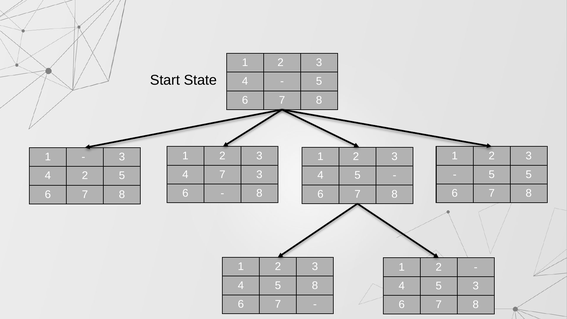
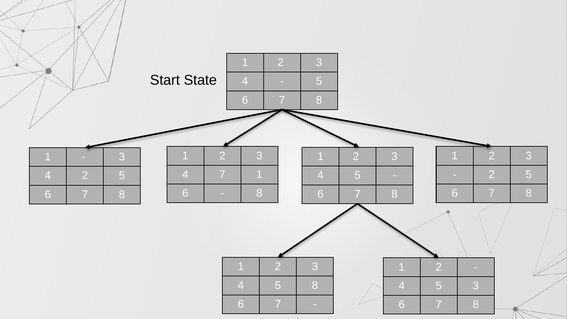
7 3: 3 -> 1
5 at (492, 174): 5 -> 2
